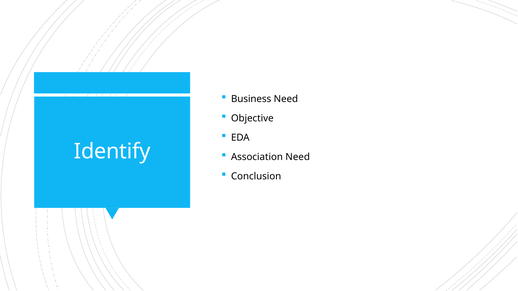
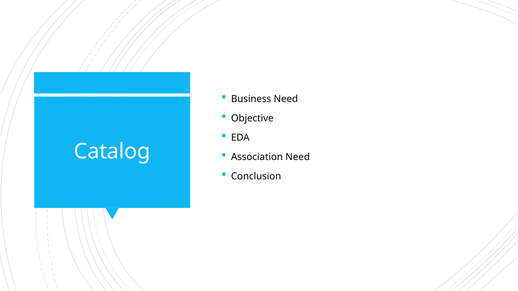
Identify: Identify -> Catalog
